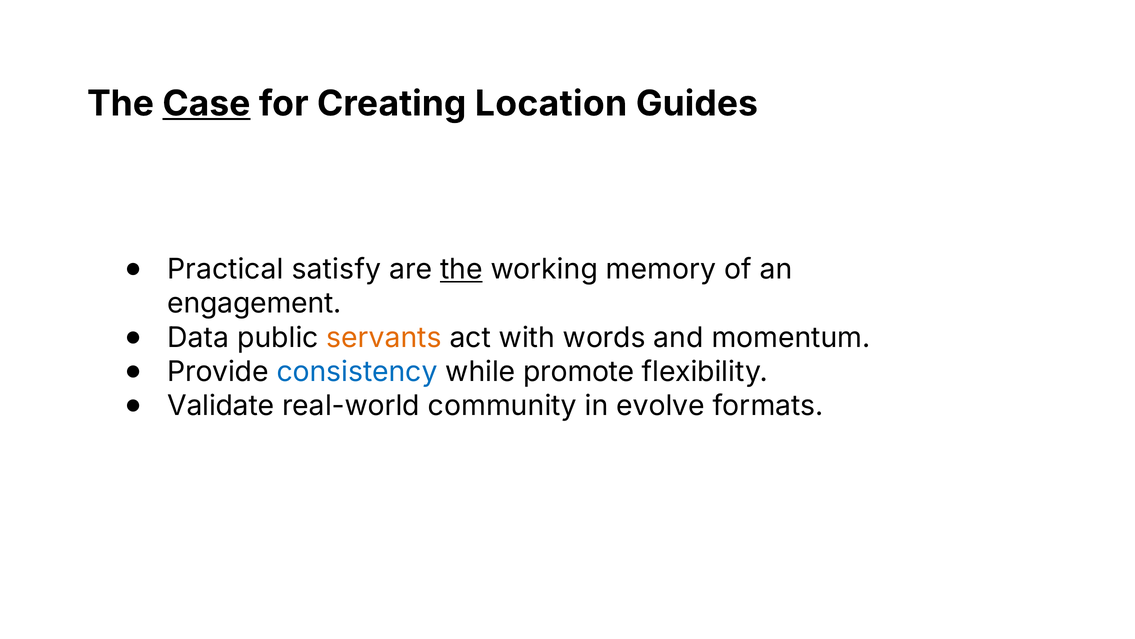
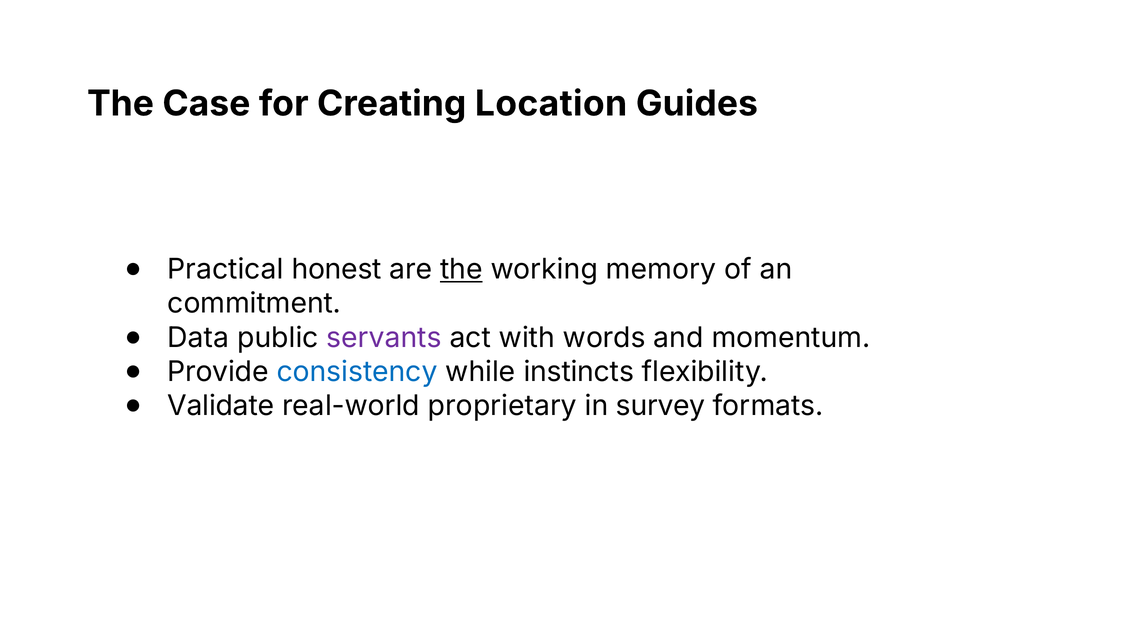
Case underline: present -> none
satisfy: satisfy -> honest
engagement: engagement -> commitment
servants colour: orange -> purple
promote: promote -> instincts
community: community -> proprietary
evolve: evolve -> survey
